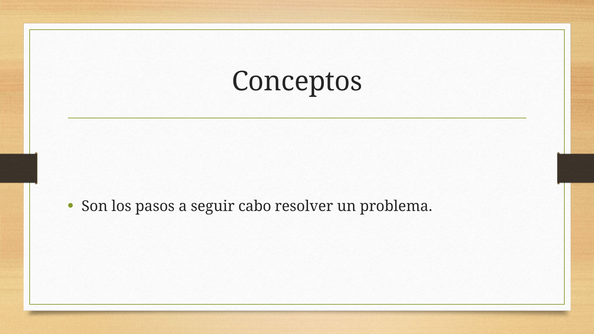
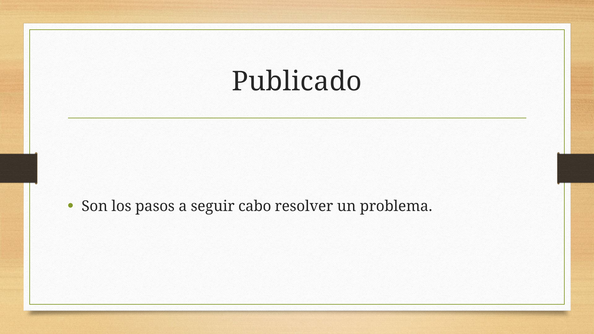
Conceptos: Conceptos -> Publicado
